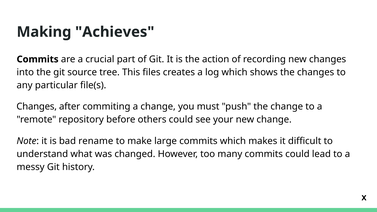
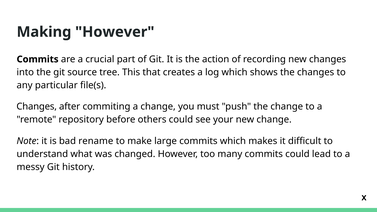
Making Achieves: Achieves -> However
files: files -> that
